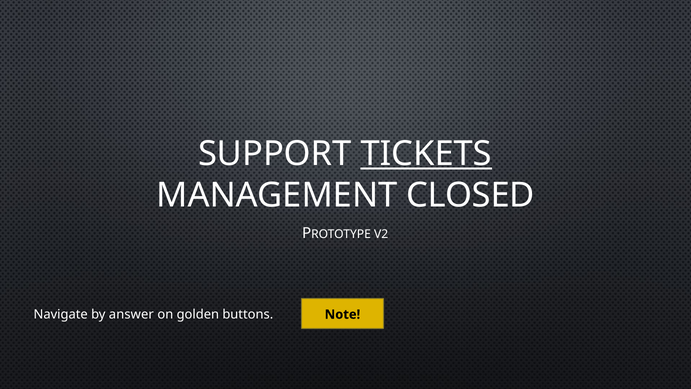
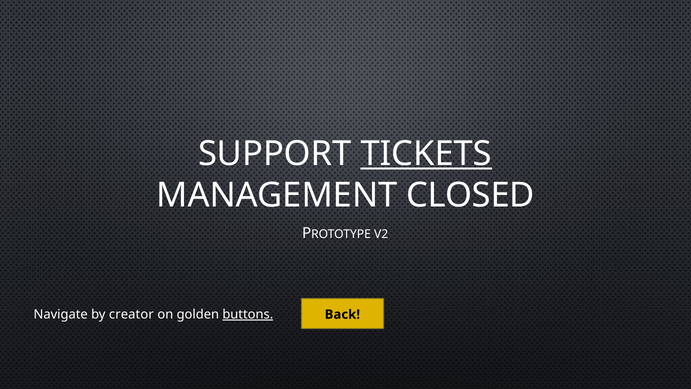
answer: answer -> creator
buttons underline: none -> present
Note: Note -> Back
